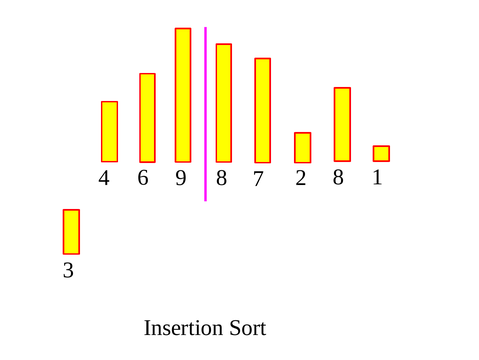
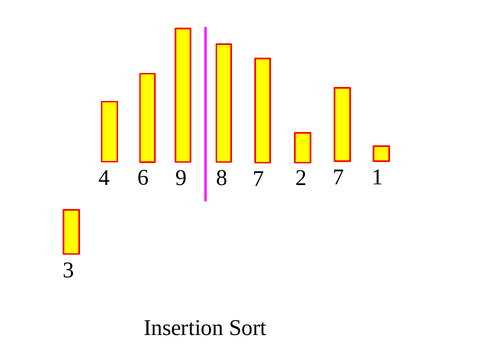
4 8: 8 -> 7
